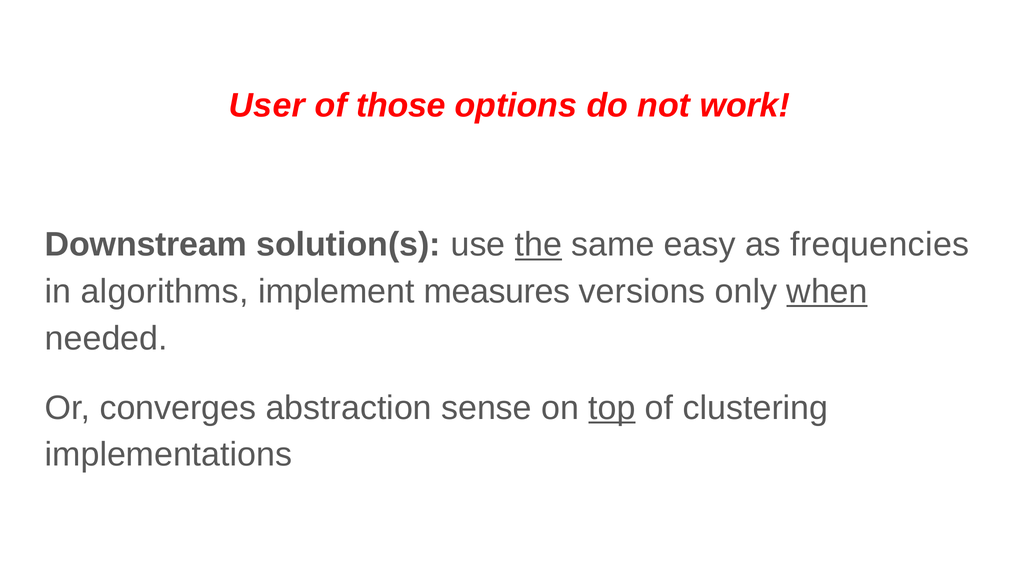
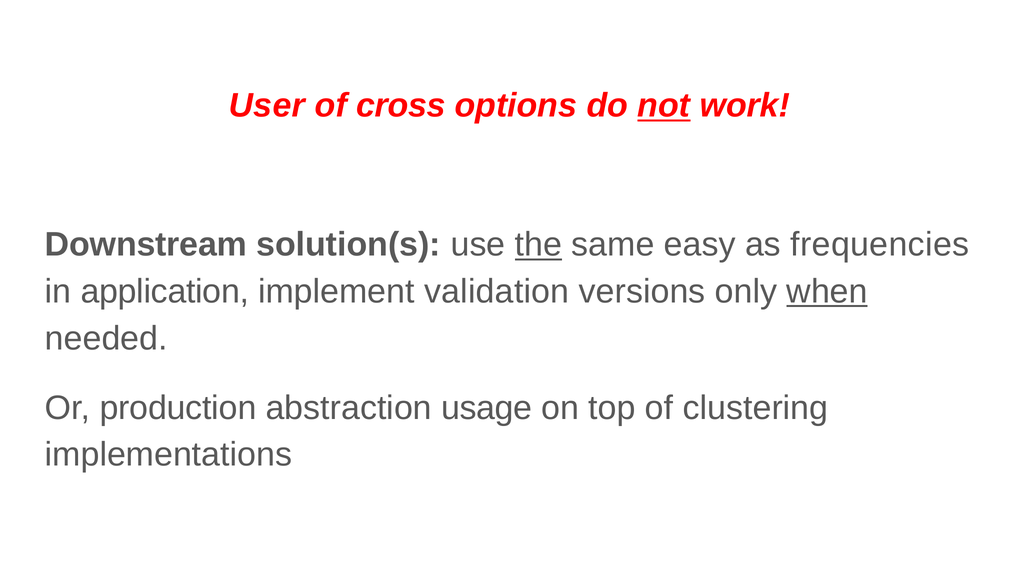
those: those -> cross
not underline: none -> present
algorithms: algorithms -> application
measures: measures -> validation
converges: converges -> production
sense: sense -> usage
top underline: present -> none
